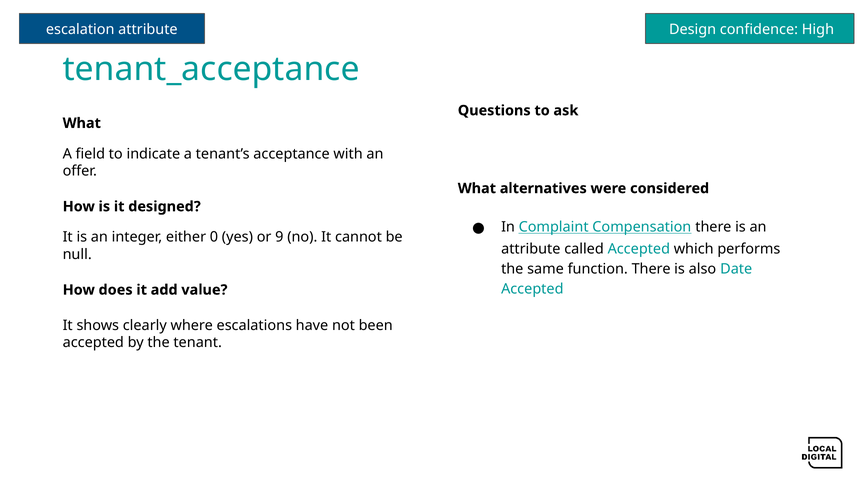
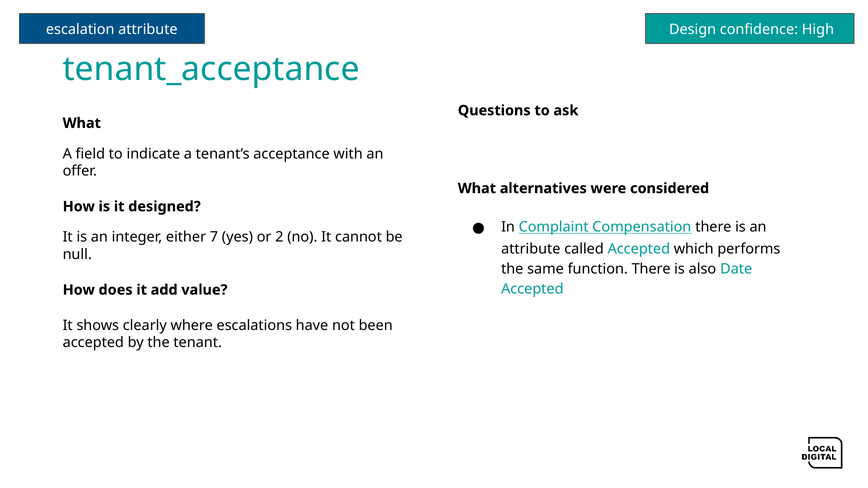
0: 0 -> 7
9: 9 -> 2
